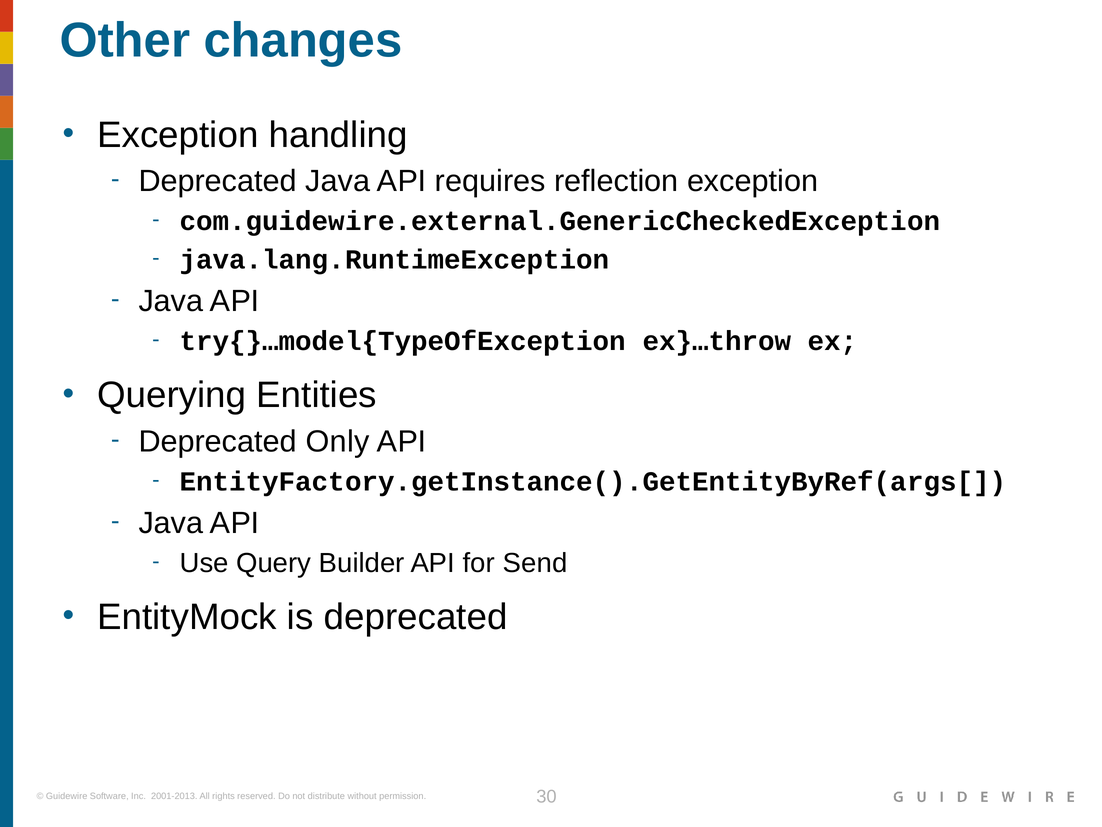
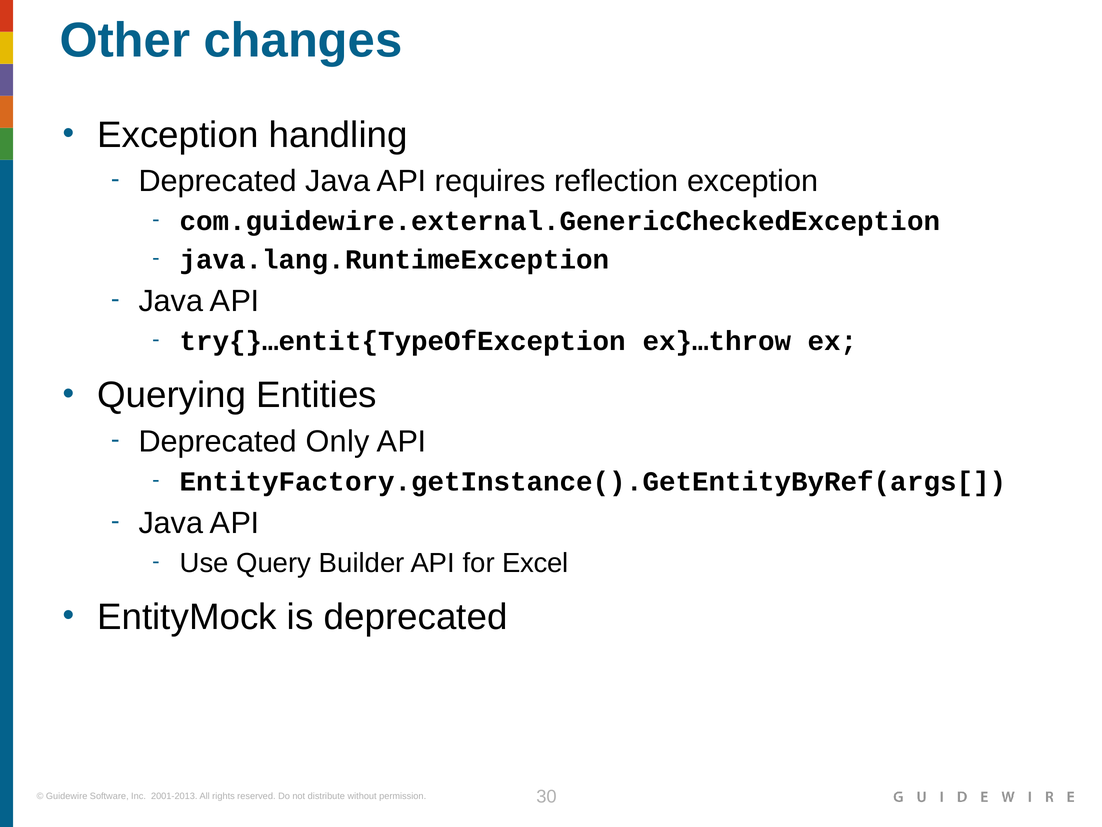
try{}…model{TypeOfException: try{}…model{TypeOfException -> try{}…entit{TypeOfException
Send: Send -> Excel
